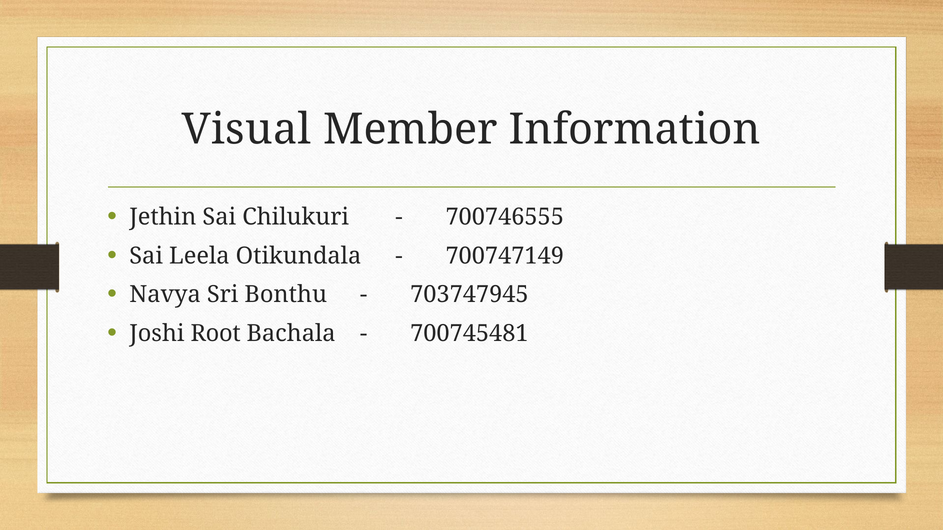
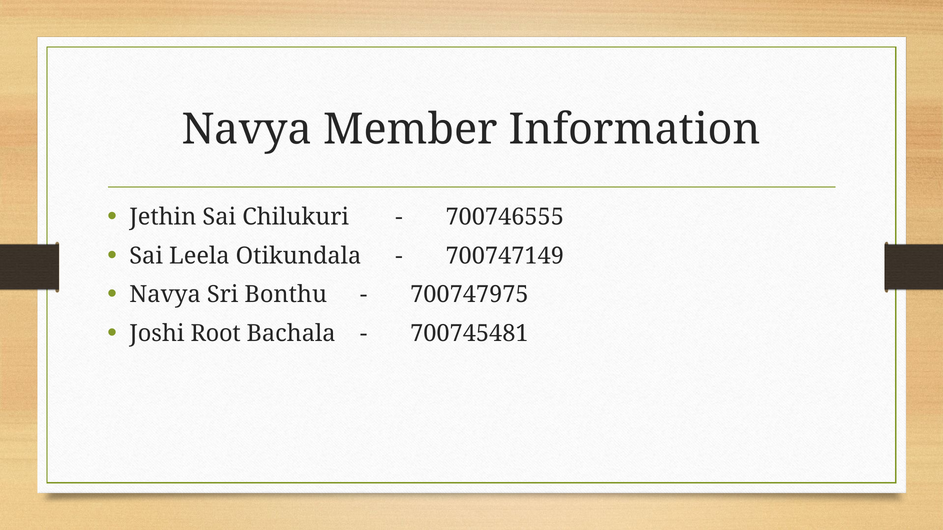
Visual at (247, 129): Visual -> Navya
703747945: 703747945 -> 700747975
